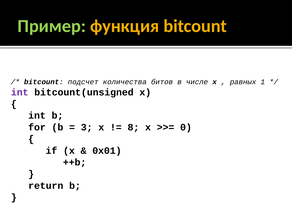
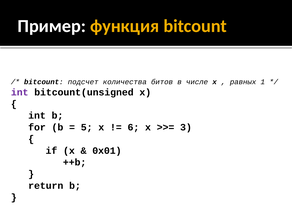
Пример colour: light green -> white
3: 3 -> 5
8: 8 -> 6
0: 0 -> 3
